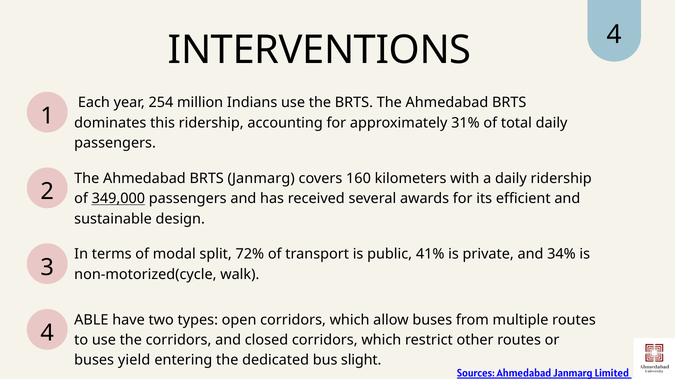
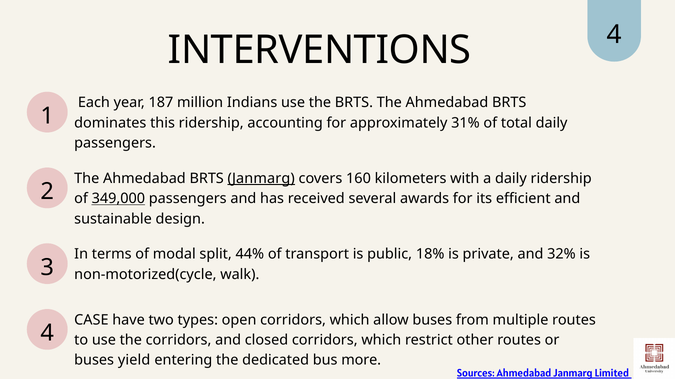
254: 254 -> 187
Janmarg at (261, 179) underline: none -> present
72%: 72% -> 44%
41%: 41% -> 18%
34%: 34% -> 32%
ABLE: ABLE -> CASE
slight: slight -> more
